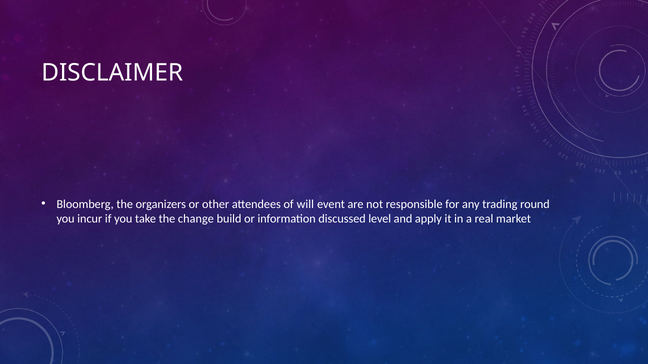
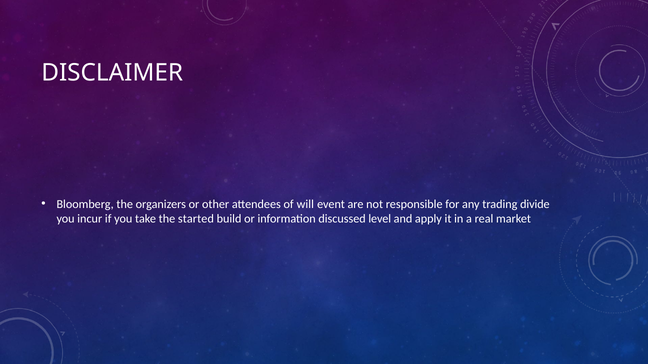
round: round -> divide
change: change -> started
